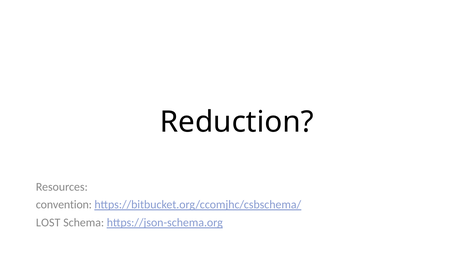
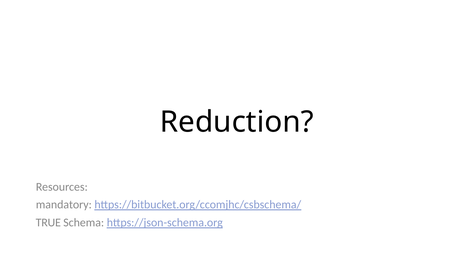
convention: convention -> mandatory
LOST: LOST -> TRUE
